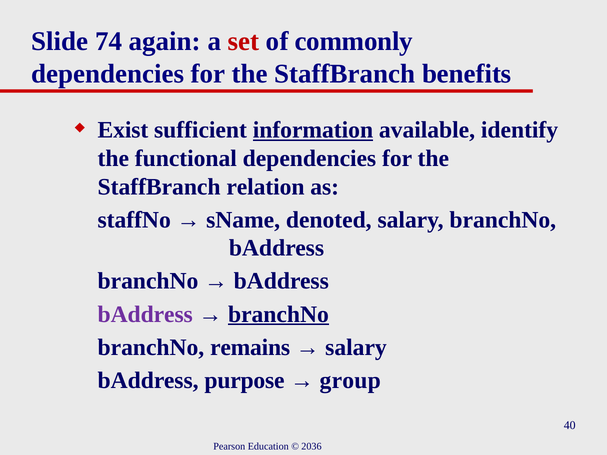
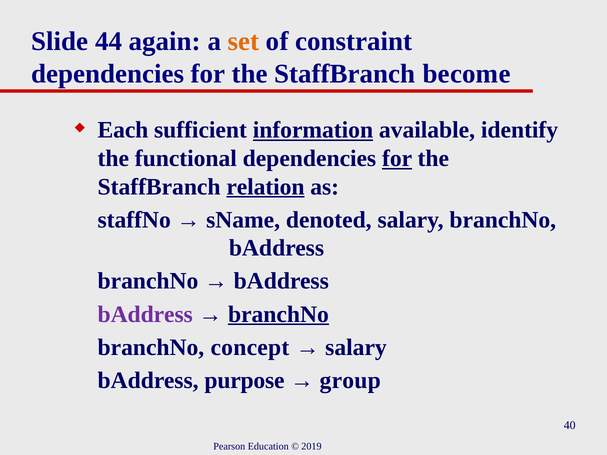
74: 74 -> 44
set colour: red -> orange
commonly: commonly -> constraint
benefits: benefits -> become
Exist: Exist -> Each
for at (397, 159) underline: none -> present
relation underline: none -> present
remains: remains -> concept
2036: 2036 -> 2019
